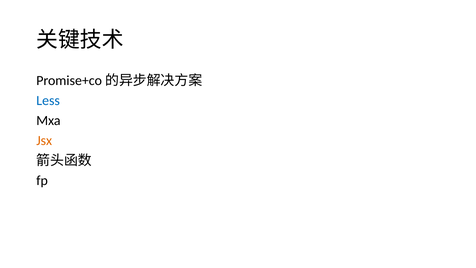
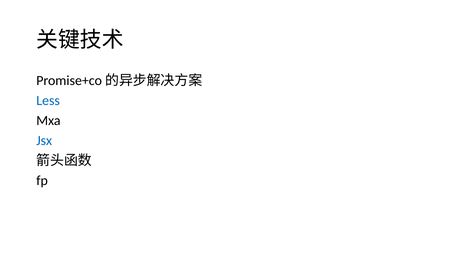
Jsx colour: orange -> blue
